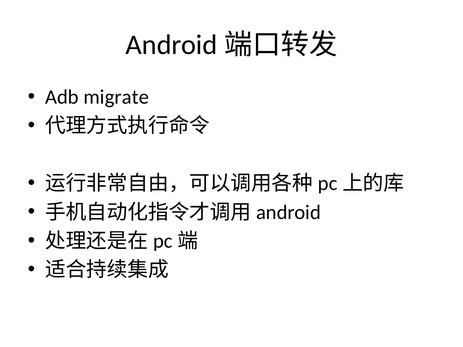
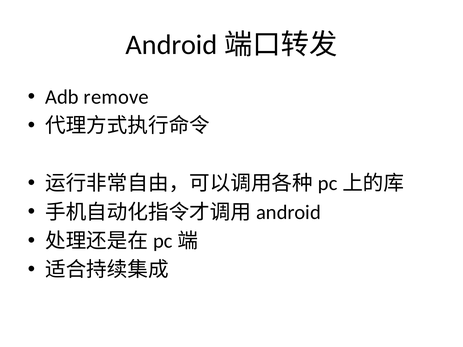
migrate: migrate -> remove
